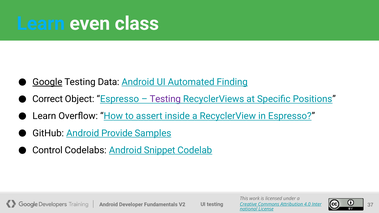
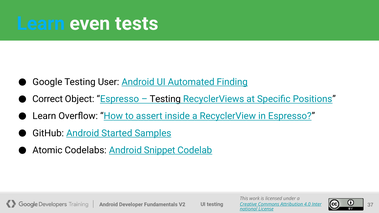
class: class -> tests
Google underline: present -> none
Data: Data -> User
Testing at (165, 99) colour: purple -> black
Provide: Provide -> Started
Control: Control -> Atomic
